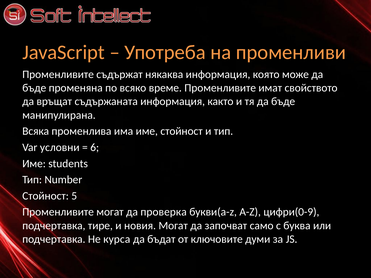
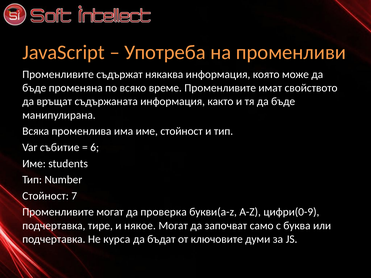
условни: условни -> събитие
5: 5 -> 7
новия: новия -> някое
